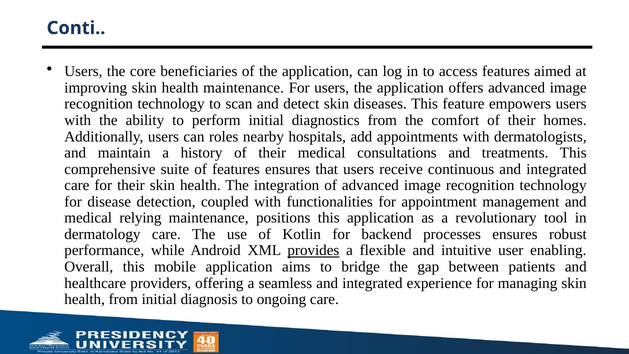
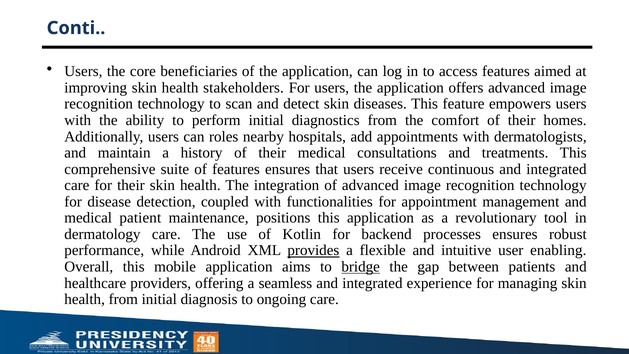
health maintenance: maintenance -> stakeholders
relying: relying -> patient
bridge underline: none -> present
